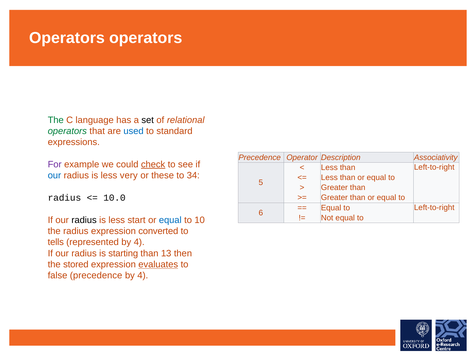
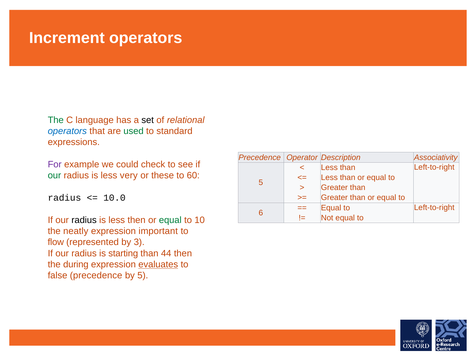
Operators at (67, 38): Operators -> Increment
operators at (67, 131) colour: green -> blue
used colour: blue -> green
check underline: present -> none
our at (54, 176) colour: blue -> green
34: 34 -> 60
less start: start -> then
equal at (170, 220) colour: blue -> green
the radius: radius -> neatly
converted: converted -> important
tells: tells -> flow
represented by 4: 4 -> 3
13: 13 -> 44
stored: stored -> during
4 at (143, 276): 4 -> 5
